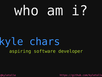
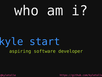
chars: chars -> start
